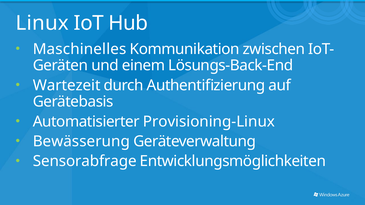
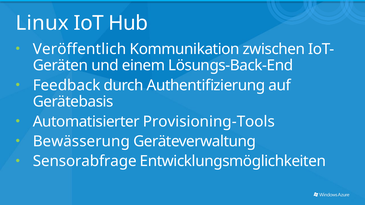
Maschinelles: Maschinelles -> Veröffentlich
Wartezeit: Wartezeit -> Feedback
Provisioning-Linux: Provisioning-Linux -> Provisioning-Tools
